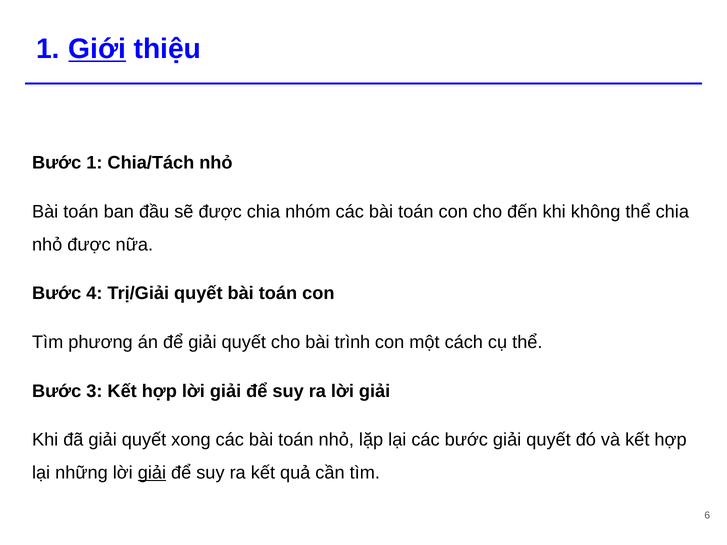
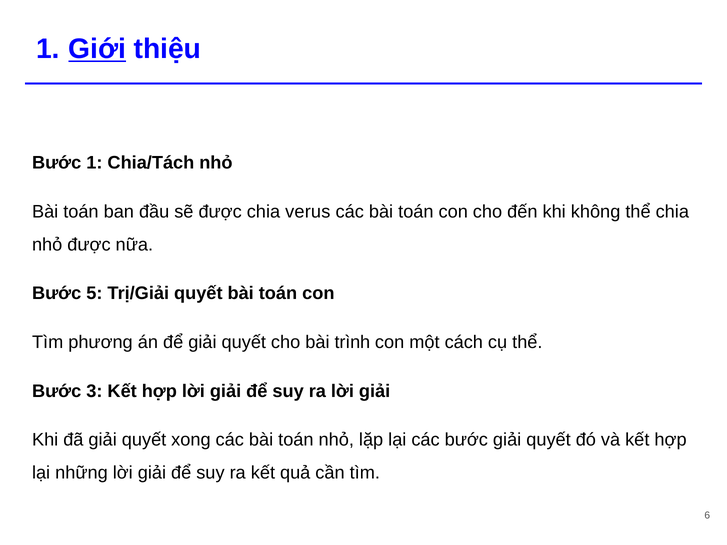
nhóm: nhóm -> verus
4: 4 -> 5
giải at (152, 473) underline: present -> none
